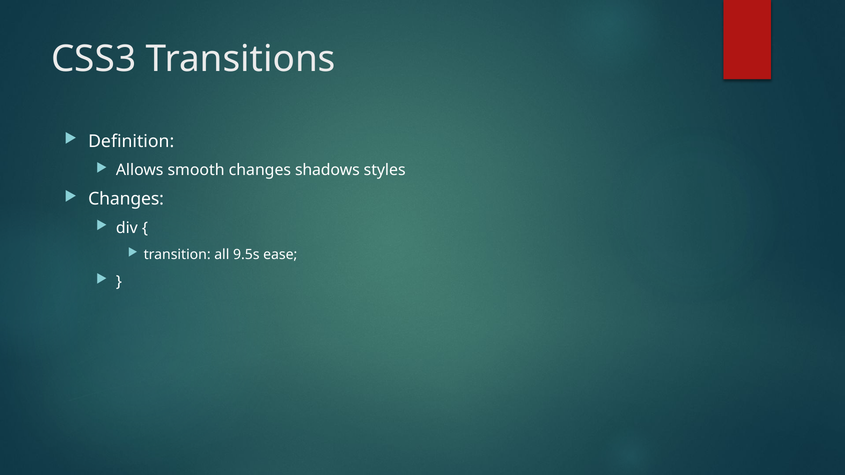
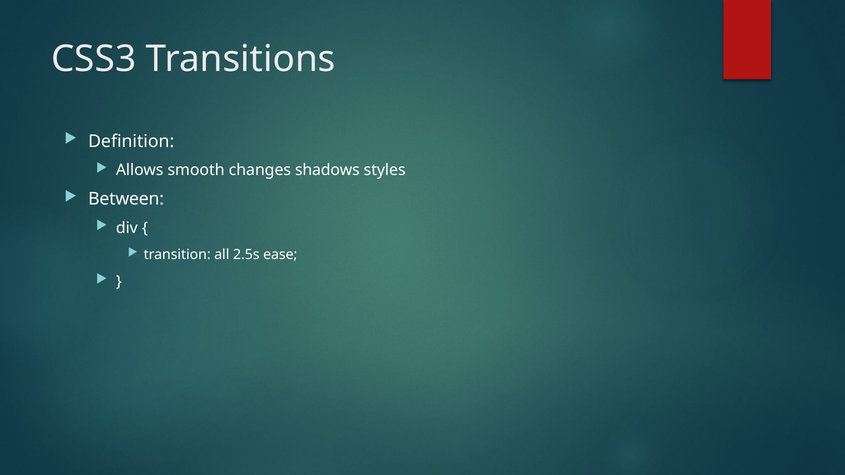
Changes at (126, 199): Changes -> Between
9.5s: 9.5s -> 2.5s
